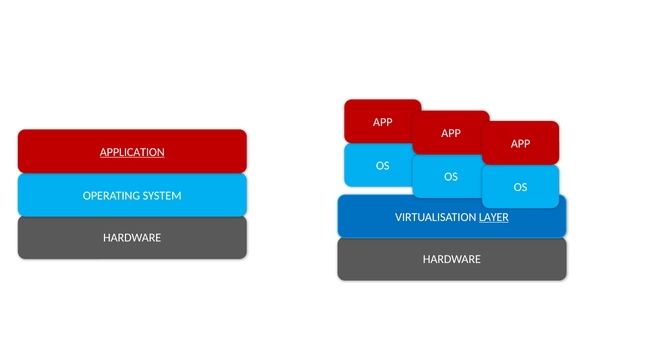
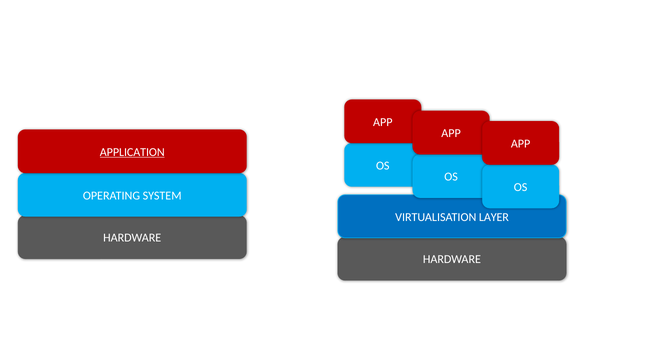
LAYER underline: present -> none
